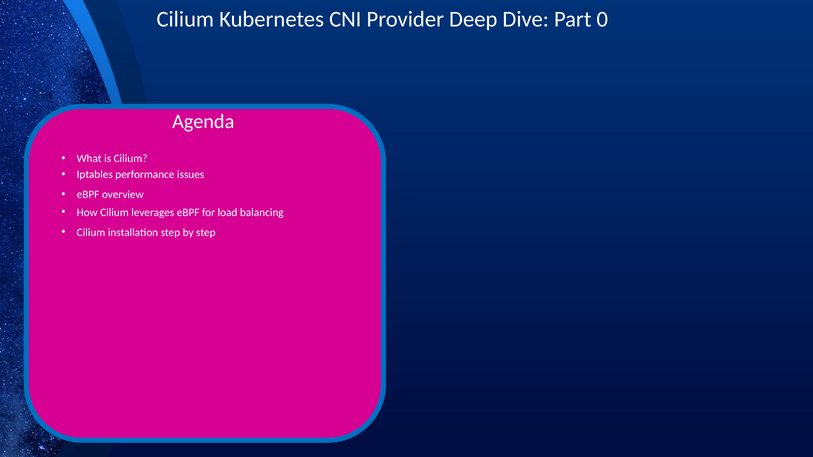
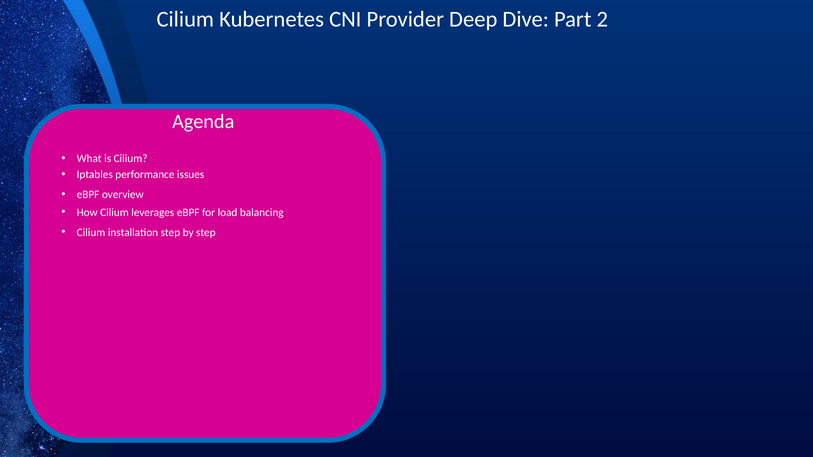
0: 0 -> 2
